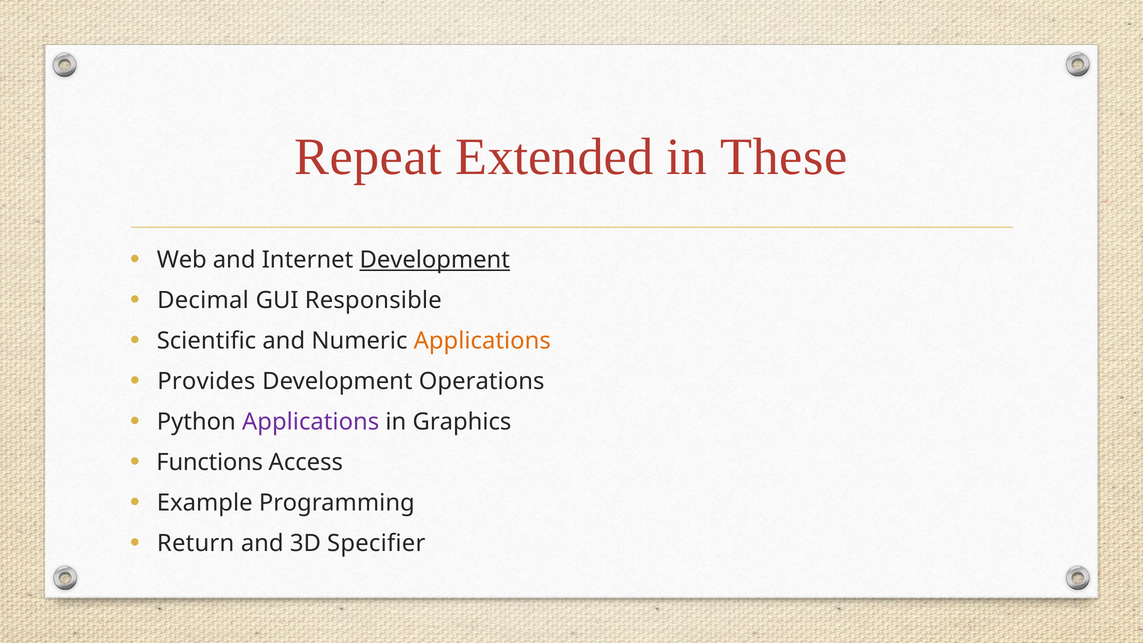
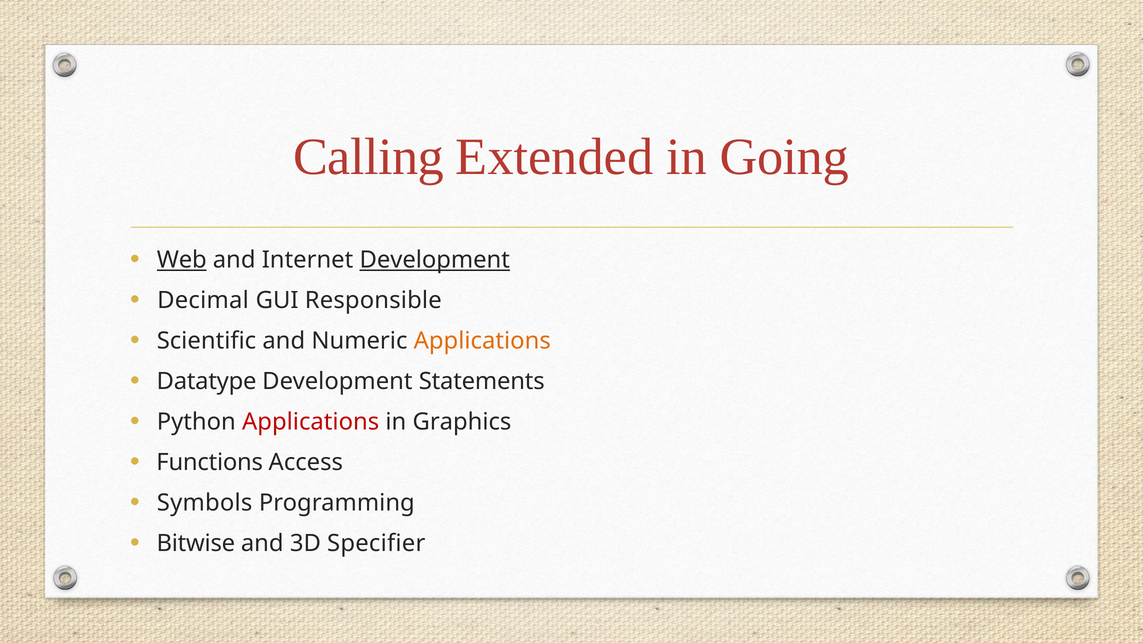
Repeat: Repeat -> Calling
These: These -> Going
Web underline: none -> present
Provides: Provides -> Datatype
Operations: Operations -> Statements
Applications at (311, 422) colour: purple -> red
Example: Example -> Symbols
Return: Return -> Bitwise
